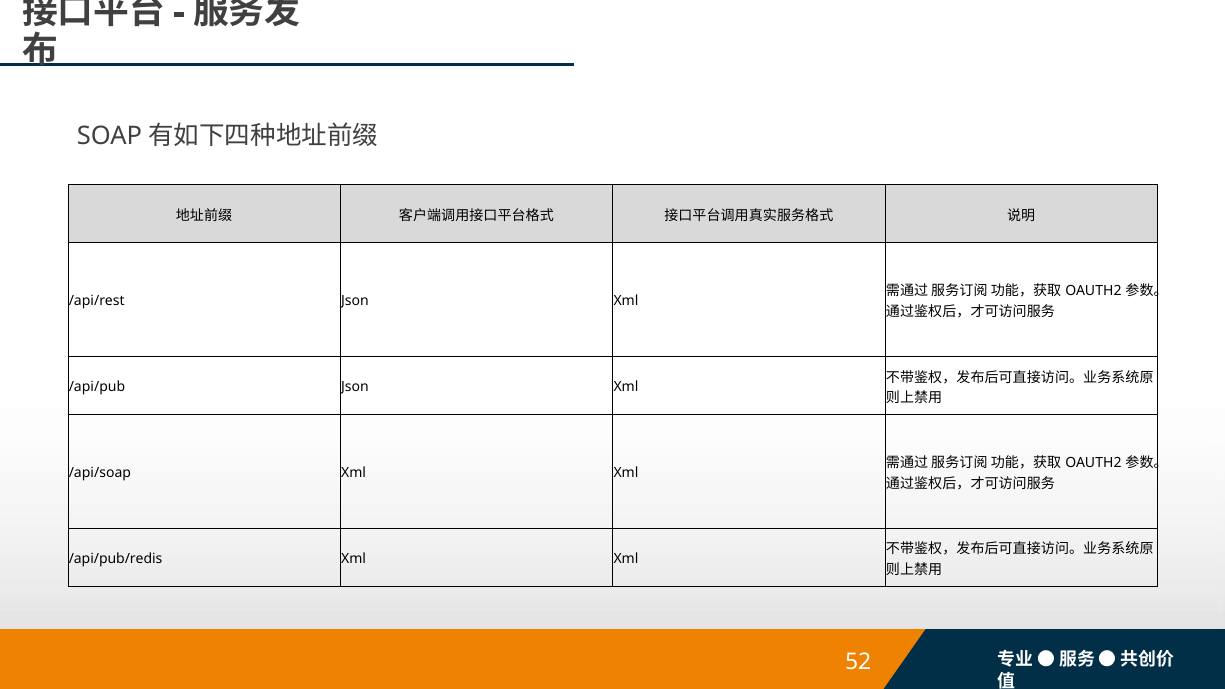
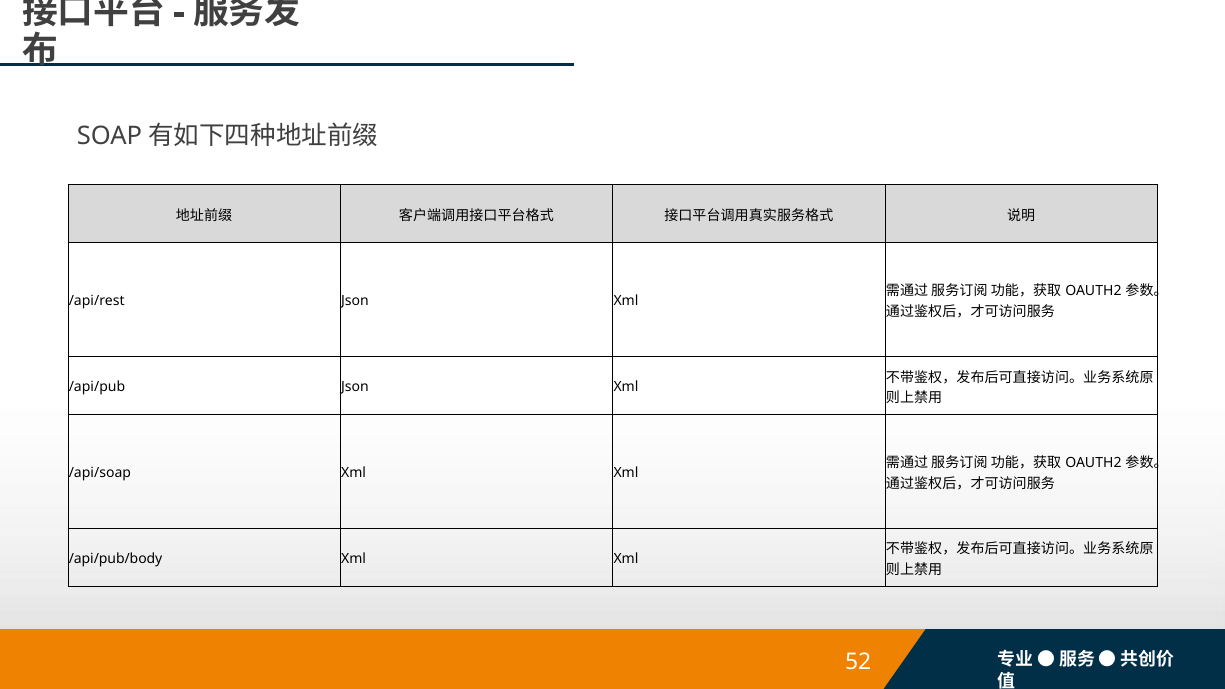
/api/pub/redis: /api/pub/redis -> /api/pub/body
